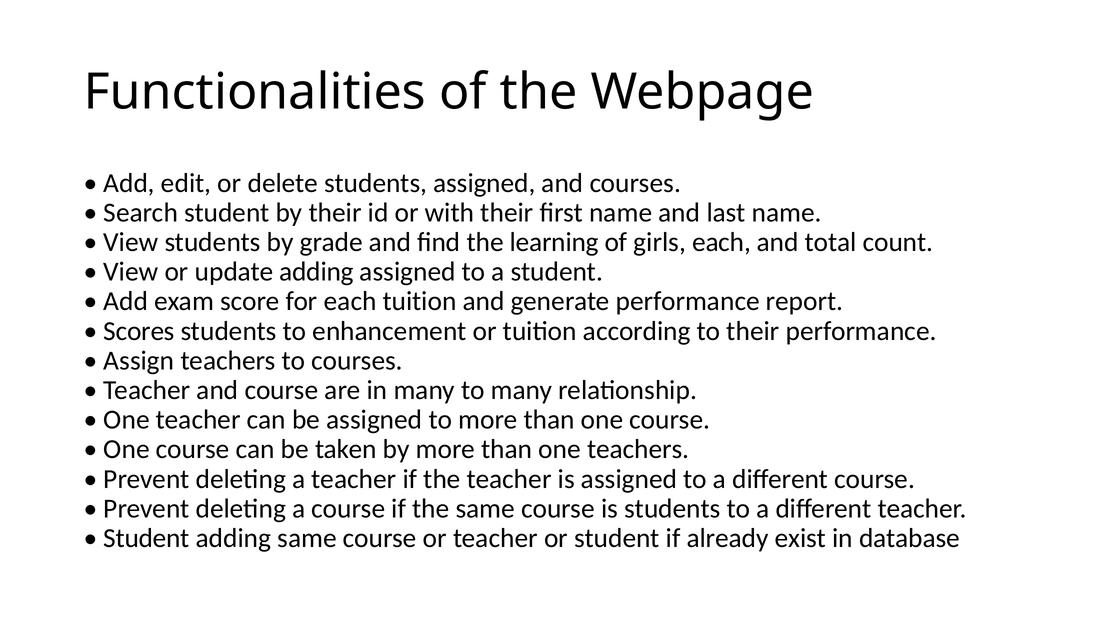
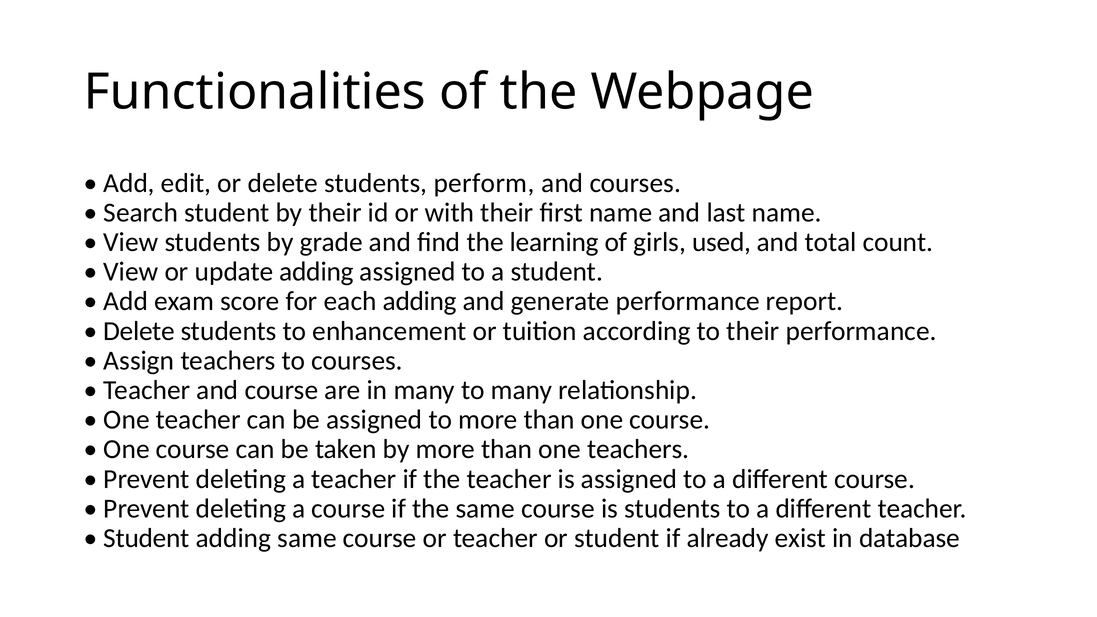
students assigned: assigned -> perform
girls each: each -> used
each tuition: tuition -> adding
Scores at (139, 331): Scores -> Delete
